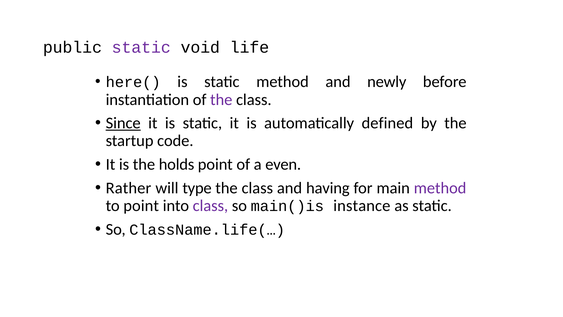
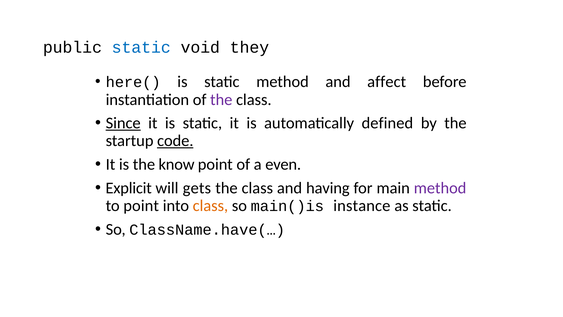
static at (141, 47) colour: purple -> blue
life: life -> they
newly: newly -> affect
code underline: none -> present
holds: holds -> know
Rather: Rather -> Explicit
type: type -> gets
class at (210, 206) colour: purple -> orange
ClassName.life(…: ClassName.life(… -> ClassName.have(…
